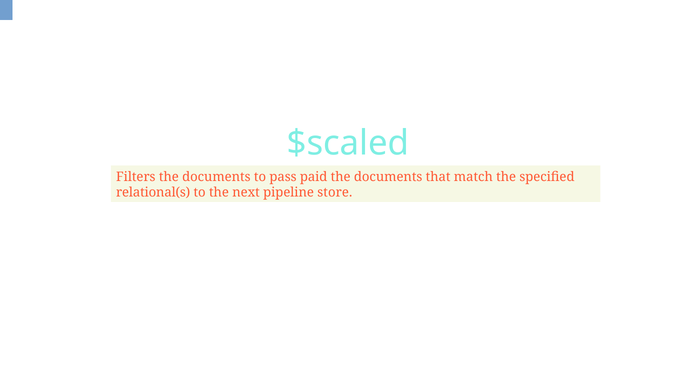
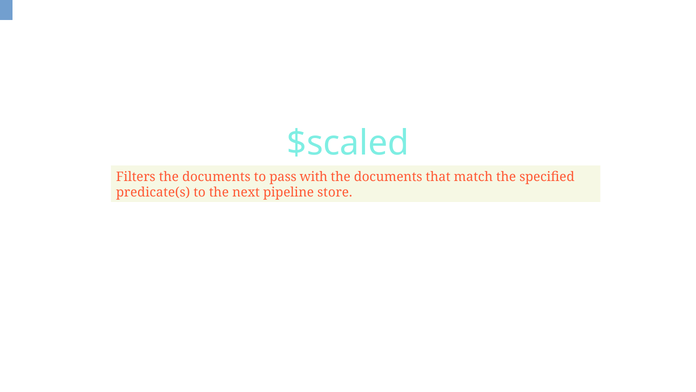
paid: paid -> with
relational(s: relational(s -> predicate(s
